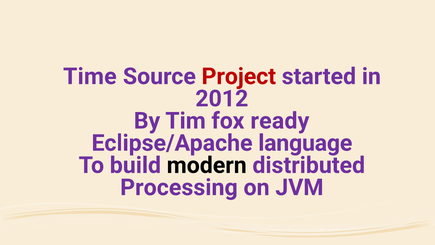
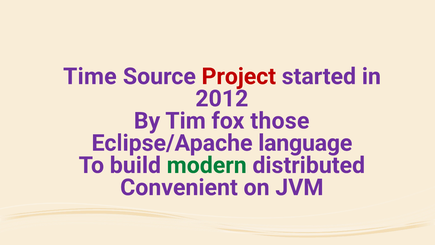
ready: ready -> those
modern colour: black -> green
Processing: Processing -> Convenient
